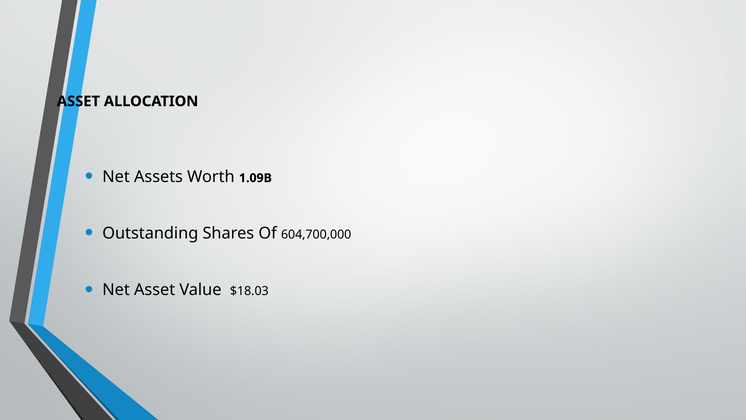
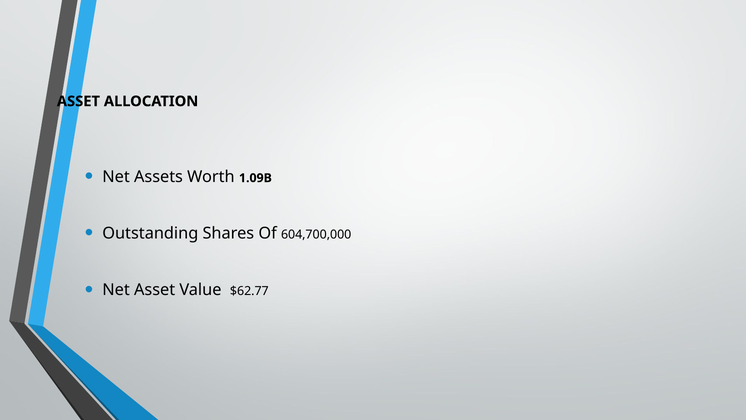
$18.03: $18.03 -> $62.77
